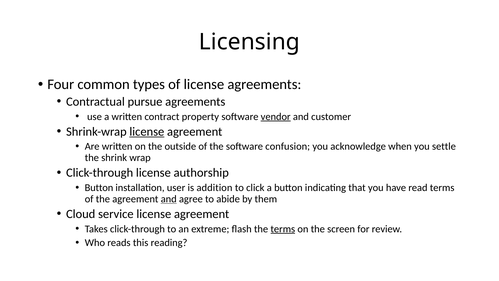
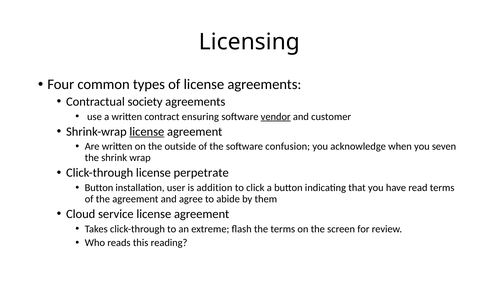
pursue: pursue -> society
property: property -> ensuring
settle: settle -> seven
authorship: authorship -> perpetrate
and at (169, 199) underline: present -> none
terms at (283, 229) underline: present -> none
